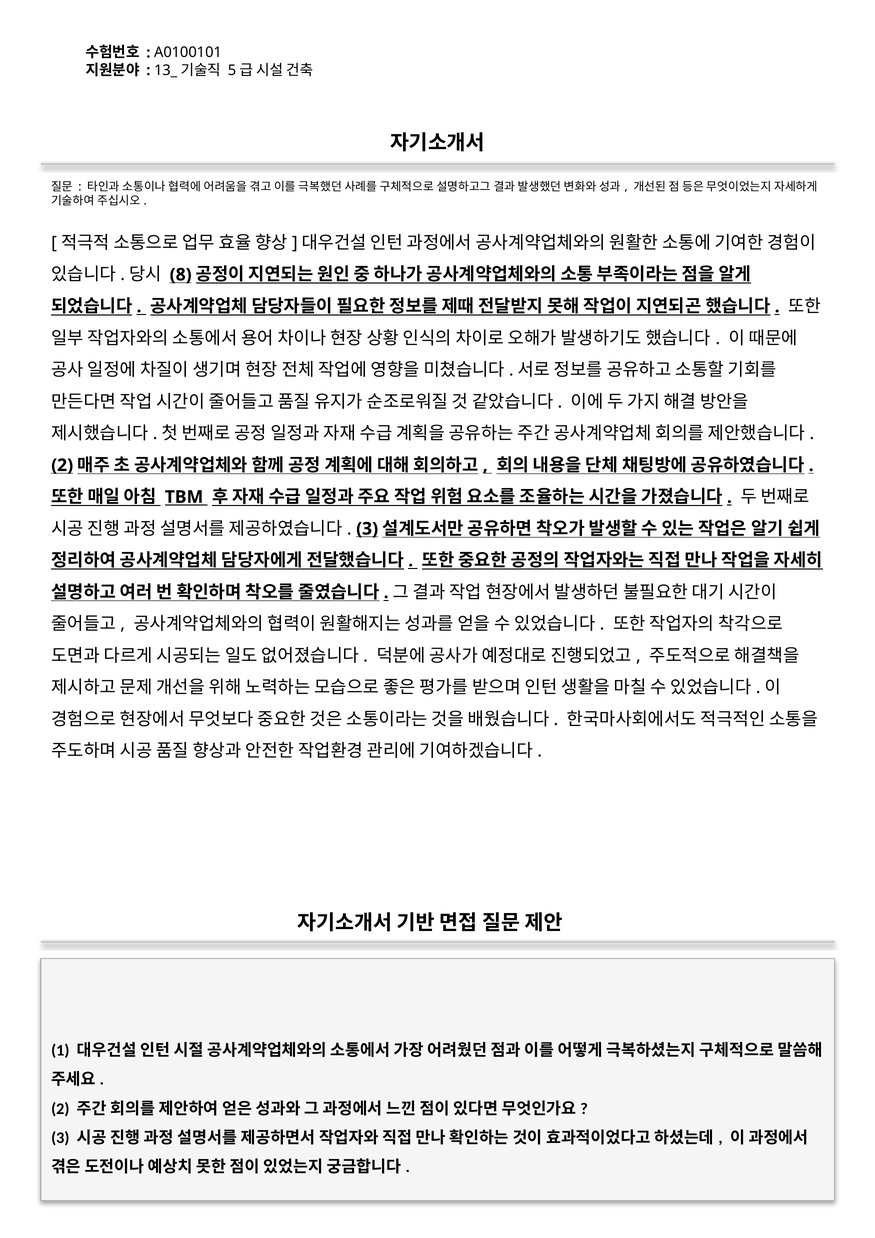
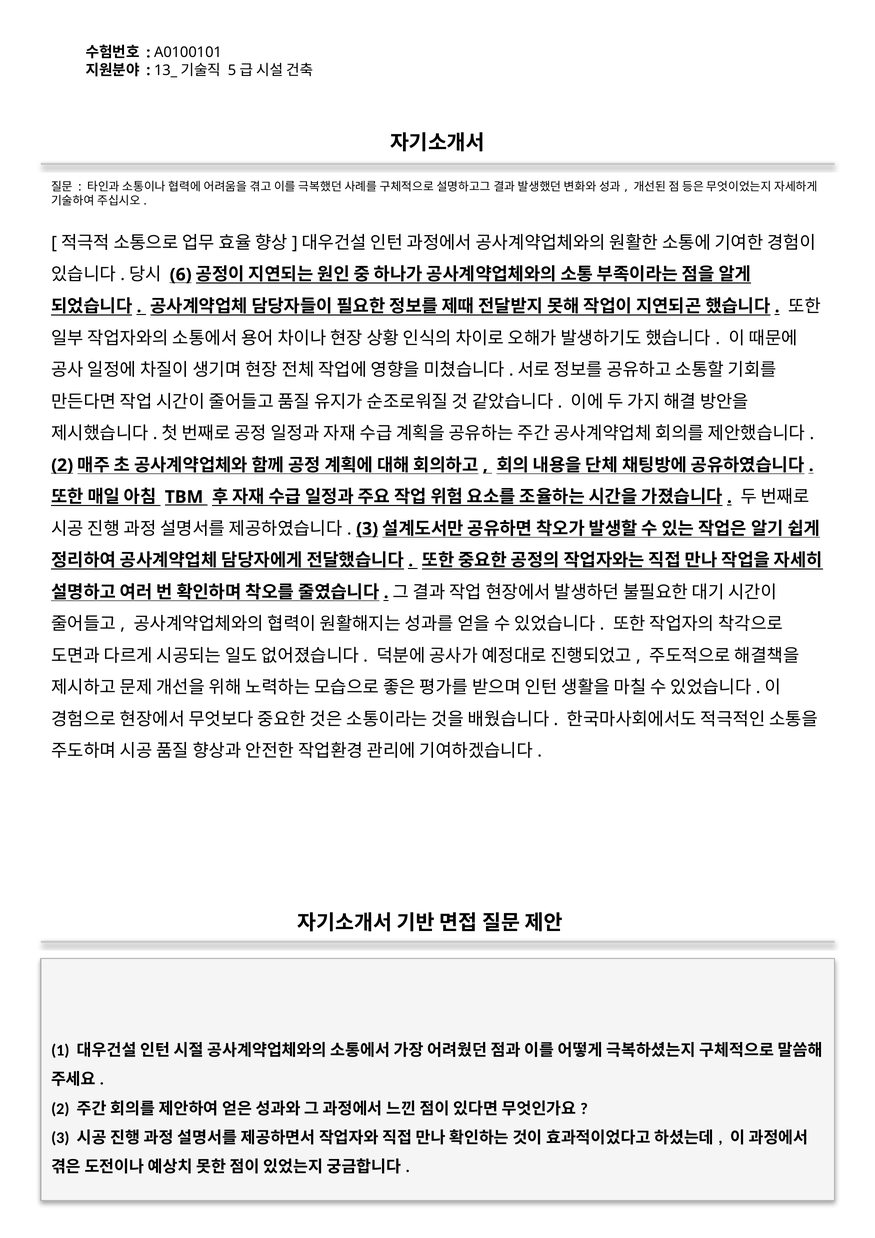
8: 8 -> 6
